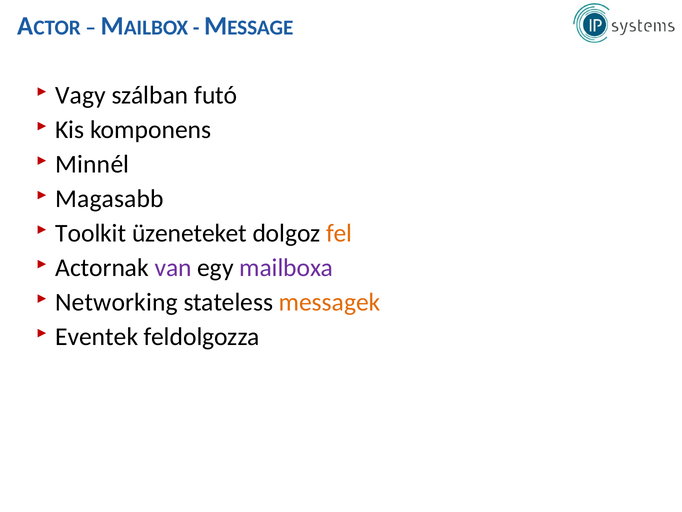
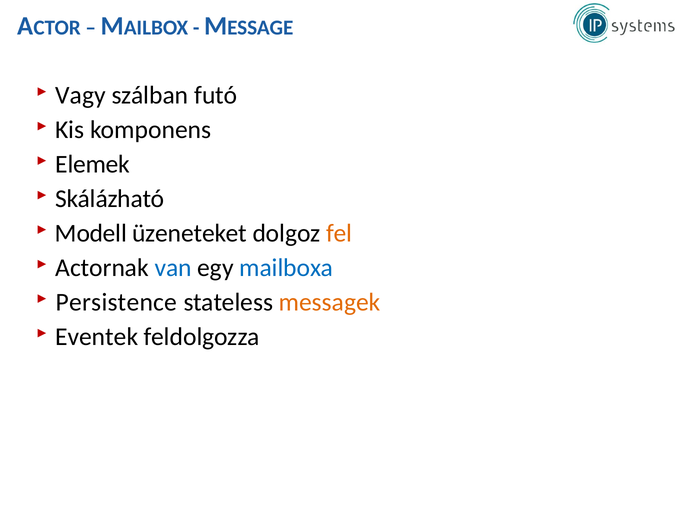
Minnél: Minnél -> Elemek
Magasabb: Magasabb -> Skálázható
Toolkit: Toolkit -> Modell
van colour: purple -> blue
mailboxa colour: purple -> blue
Networking: Networking -> Persistence
